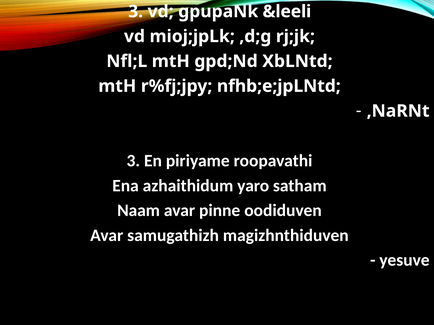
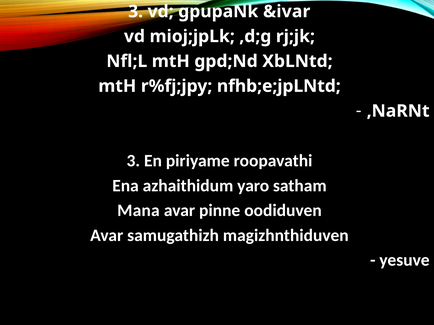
&leeli: &leeli -> &ivar
Naam: Naam -> Mana
